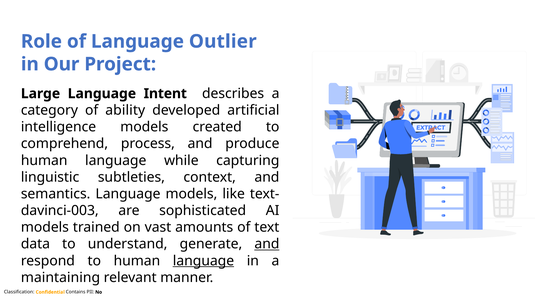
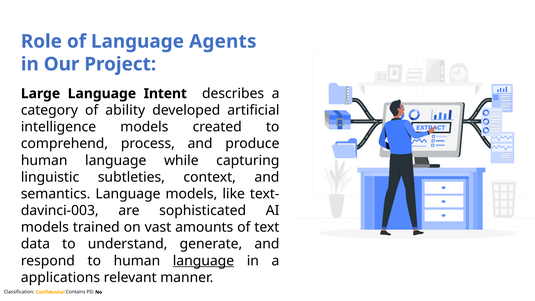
Outlier: Outlier -> Agents
and at (267, 244) underline: present -> none
maintaining: maintaining -> applications
